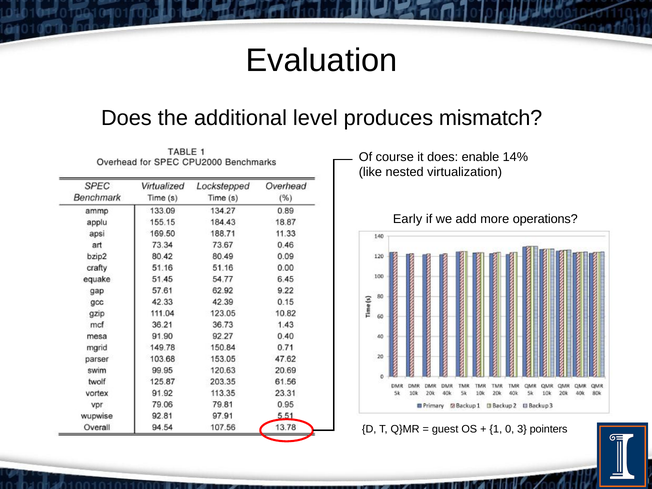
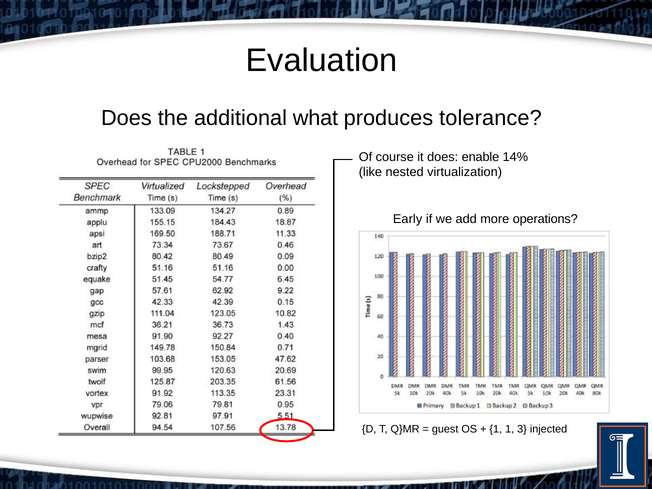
level: level -> what
mismatch: mismatch -> tolerance
1 0: 0 -> 1
pointers: pointers -> injected
